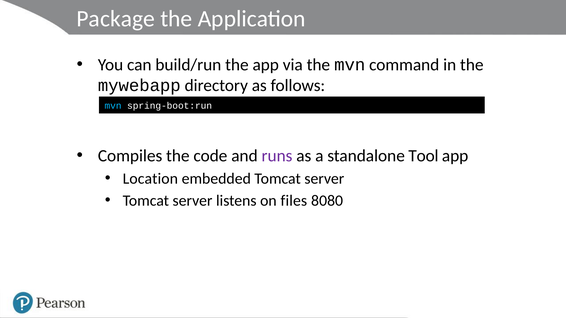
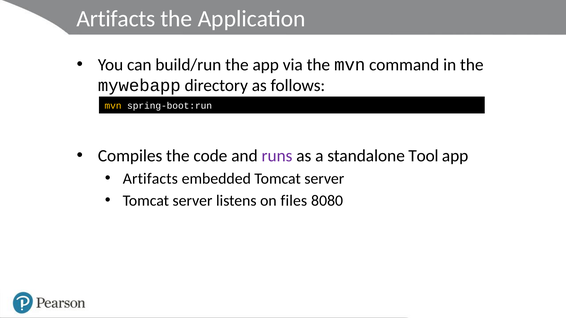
Package at (116, 19): Package -> Artifacts
mvn at (113, 106) colour: light blue -> yellow
Location at (150, 179): Location -> Artifacts
